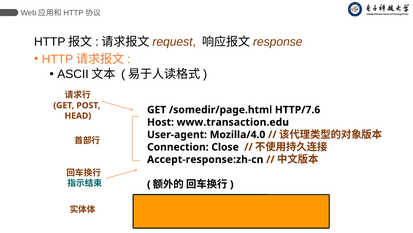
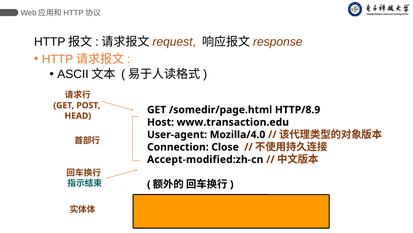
HTTP/7.6: HTTP/7.6 -> HTTP/8.9
Accept-response:zh-cn: Accept-response:zh-cn -> Accept-modified:zh-cn
